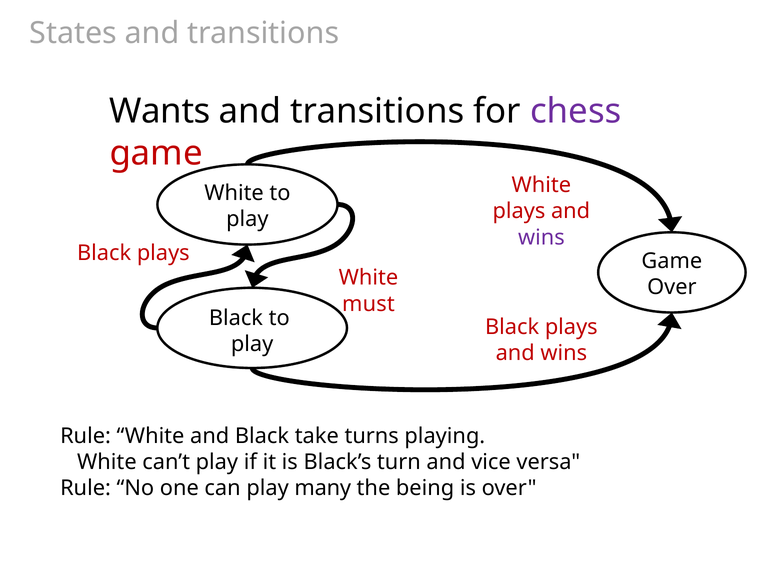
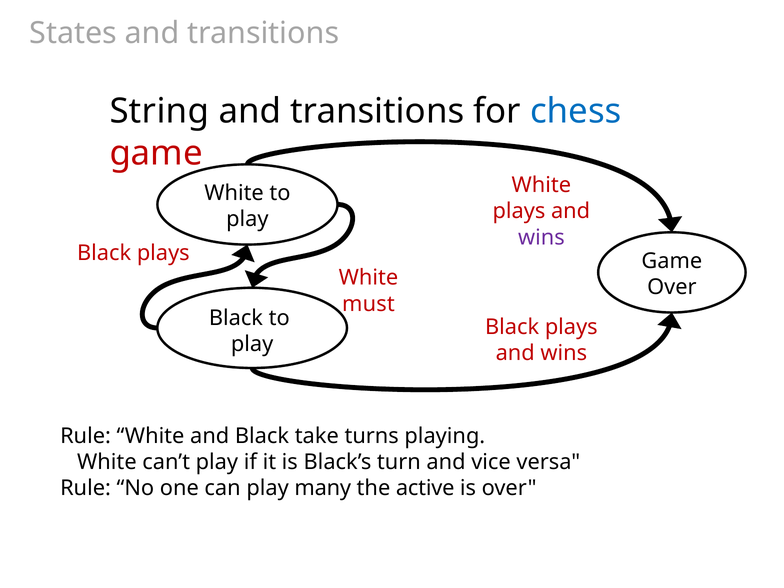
Wants: Wants -> String
chess colour: purple -> blue
being: being -> active
